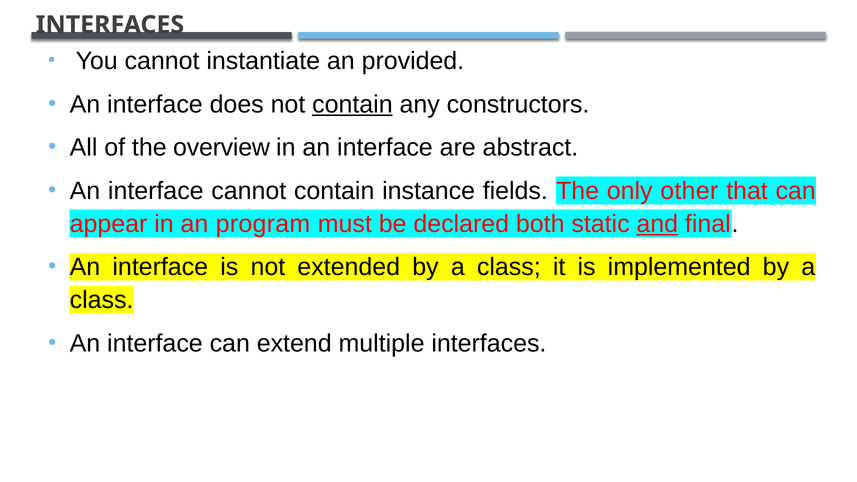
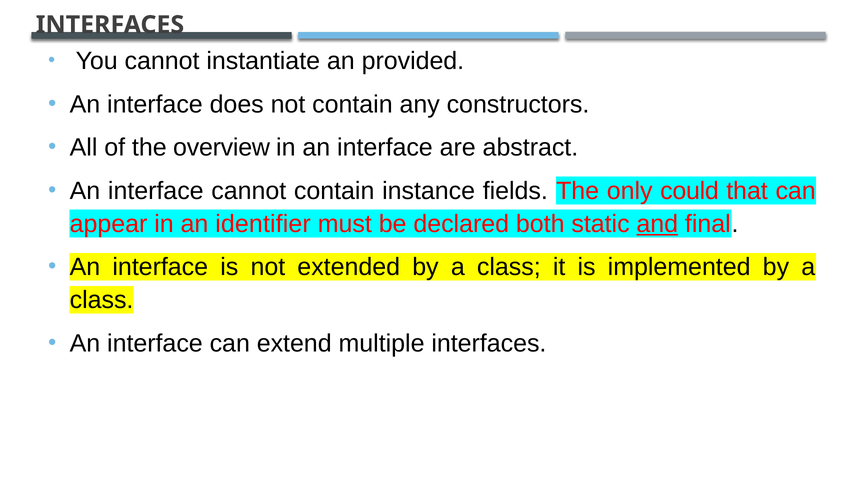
contain at (352, 104) underline: present -> none
other: other -> could
program: program -> identifier
